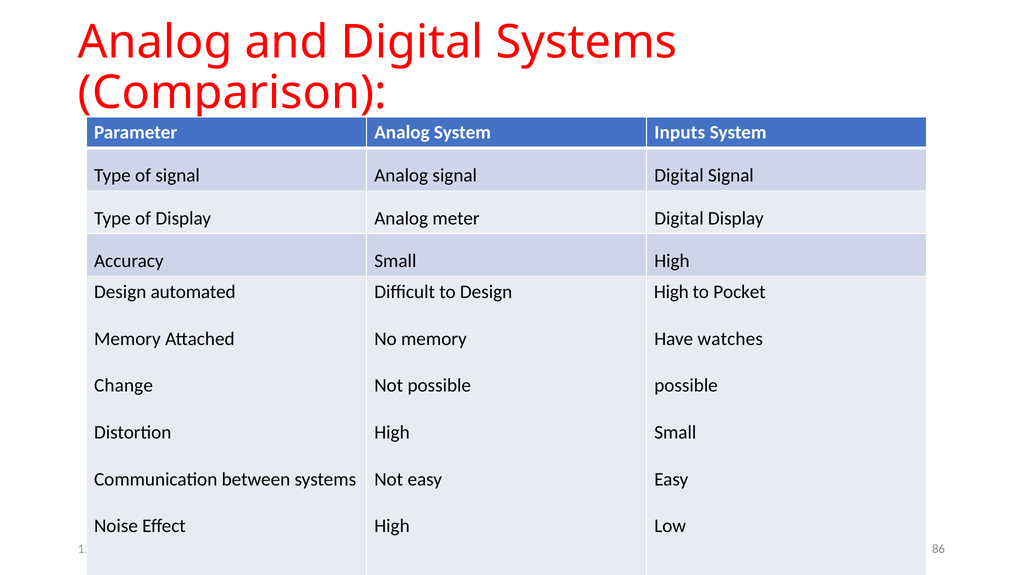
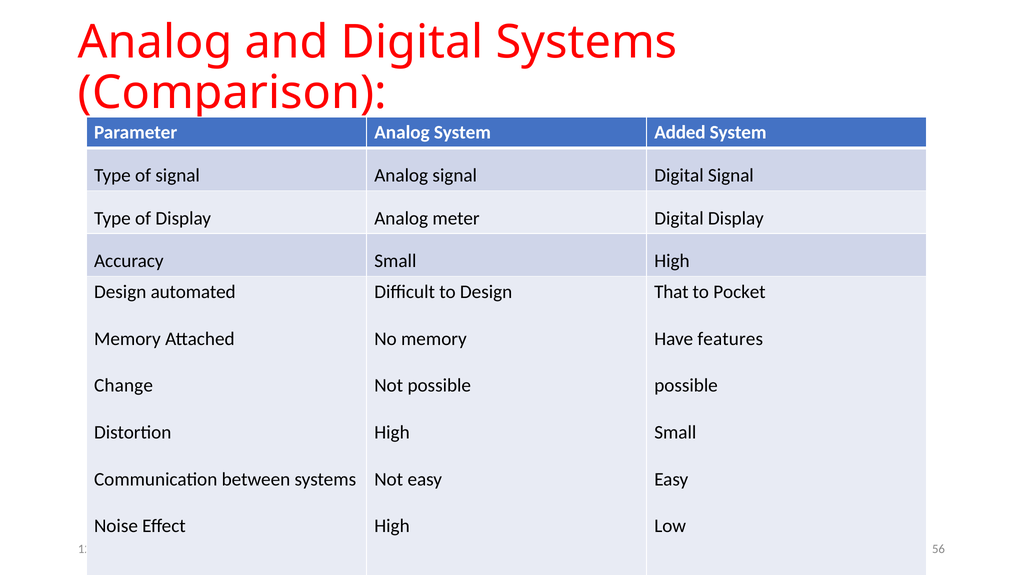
Inputs: Inputs -> Added
High at (671, 292): High -> That
watches: watches -> features
86: 86 -> 56
